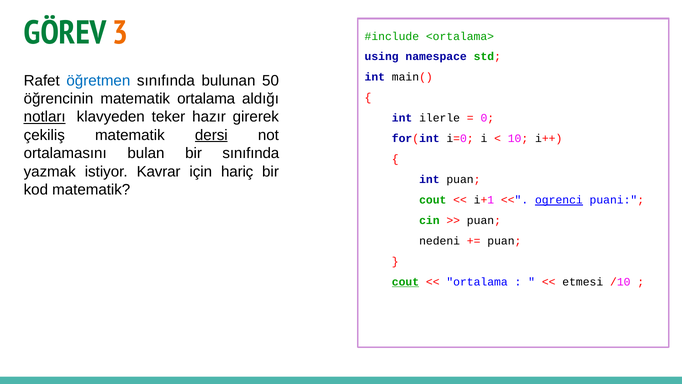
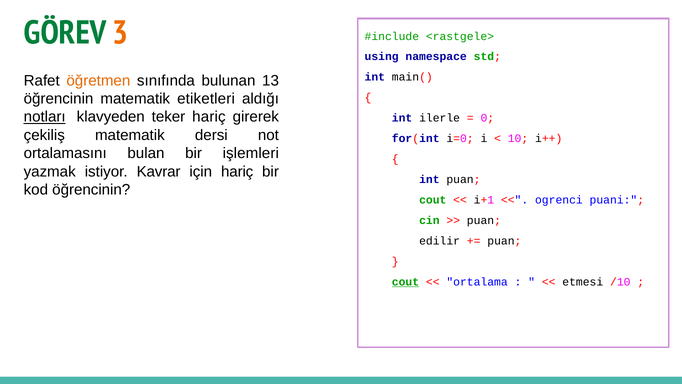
<ortalama>: <ortalama> -> <rastgele>
öğretmen colour: blue -> orange
50: 50 -> 13
matematik ortalama: ortalama -> etiketleri
teker hazır: hazır -> hariç
dersi underline: present -> none
bir sınıfında: sınıfında -> işlemleri
kod matematik: matematik -> öğrencinin
ogrenci underline: present -> none
nedeni: nedeni -> edilir
